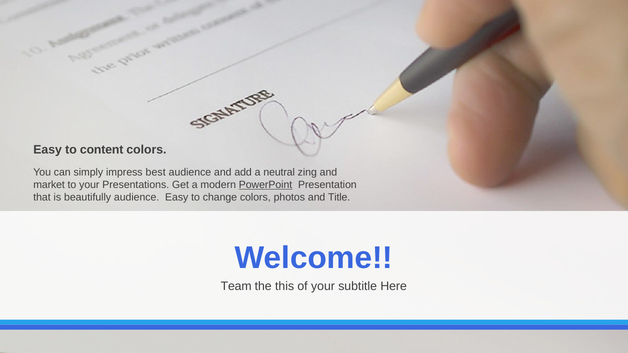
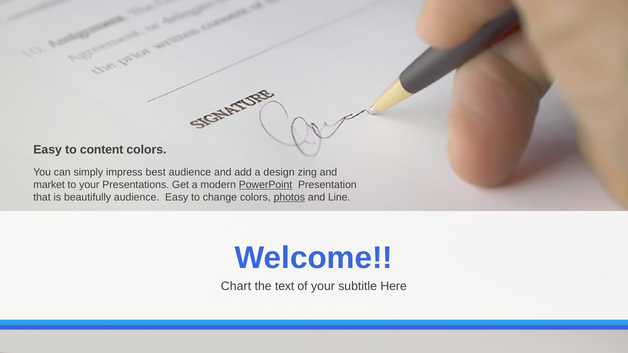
neutral: neutral -> design
photos underline: none -> present
Title: Title -> Line
Team: Team -> Chart
this: this -> text
